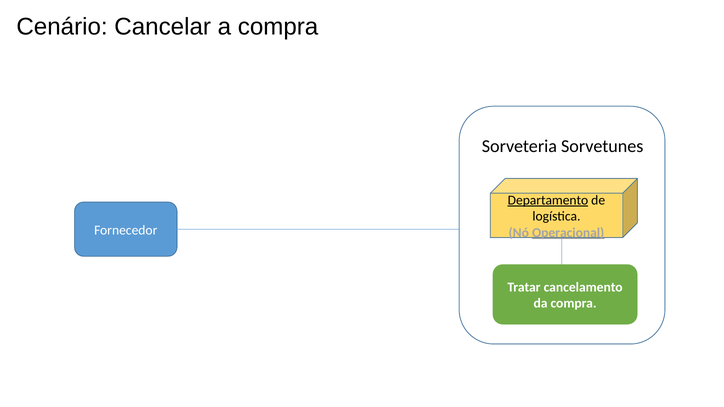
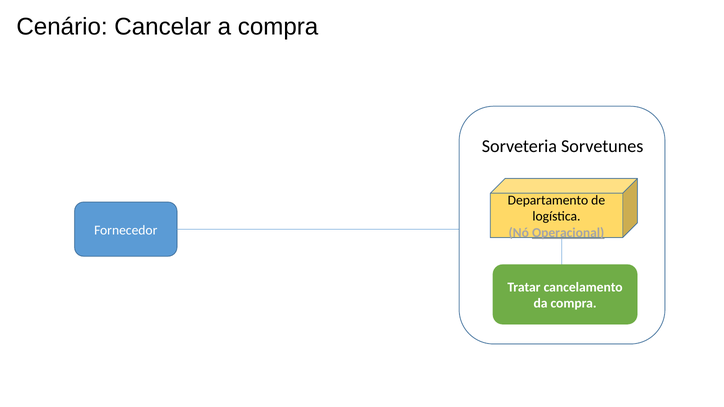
Departamento underline: present -> none
